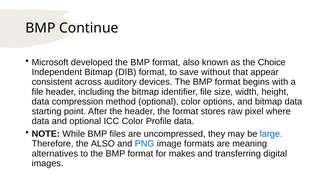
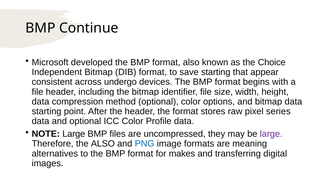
save without: without -> starting
auditory: auditory -> undergo
where: where -> series
NOTE While: While -> Large
large at (271, 134) colour: blue -> purple
